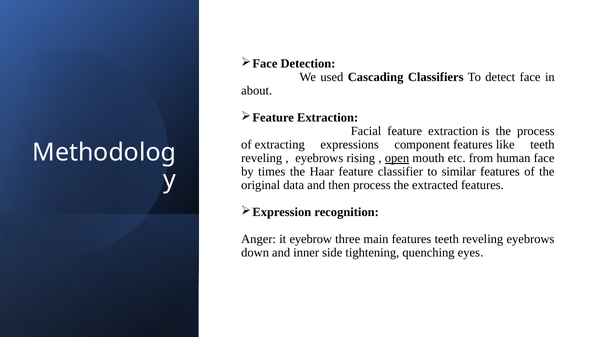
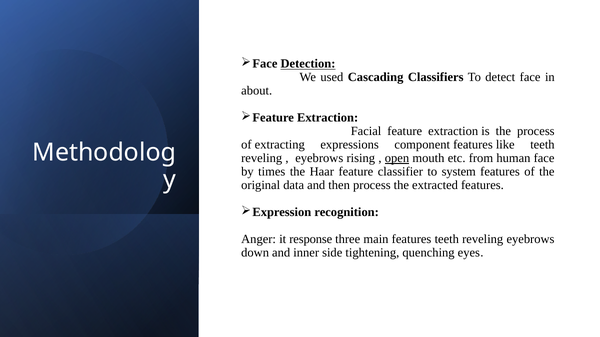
Detection underline: none -> present
similar: similar -> system
eyebrow: eyebrow -> response
